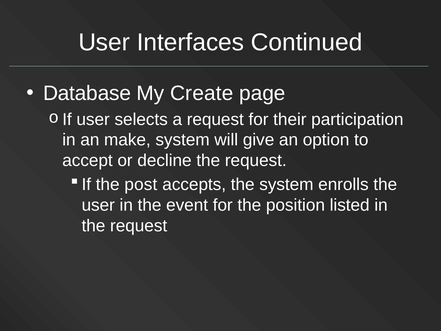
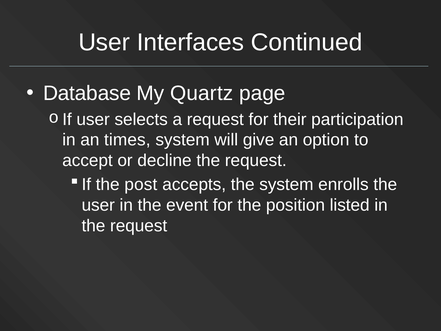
Create: Create -> Quartz
make: make -> times
